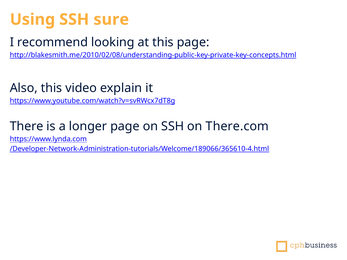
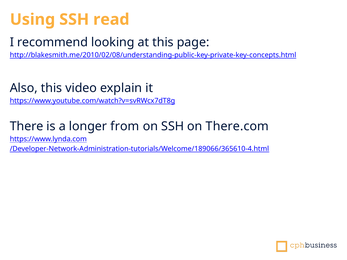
sure: sure -> read
longer page: page -> from
